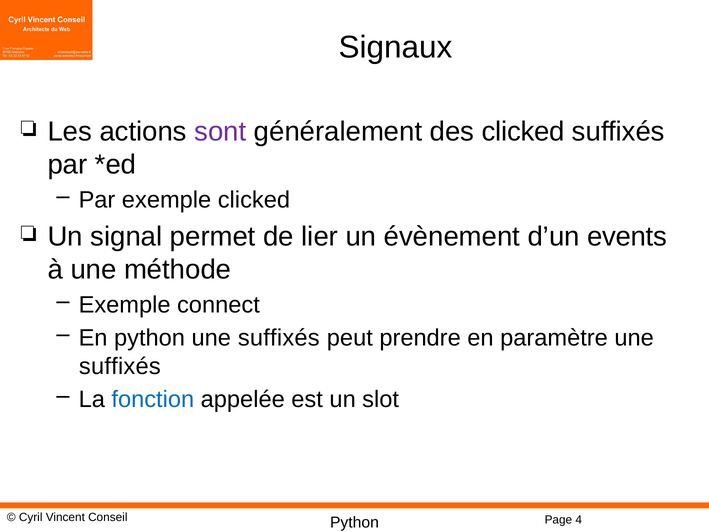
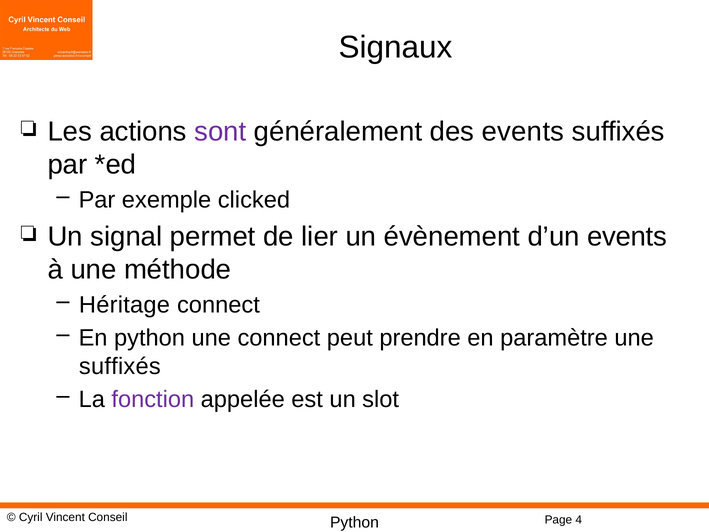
des clicked: clicked -> events
Exemple at (125, 305): Exemple -> Héritage
python une suffixés: suffixés -> connect
fonction colour: blue -> purple
